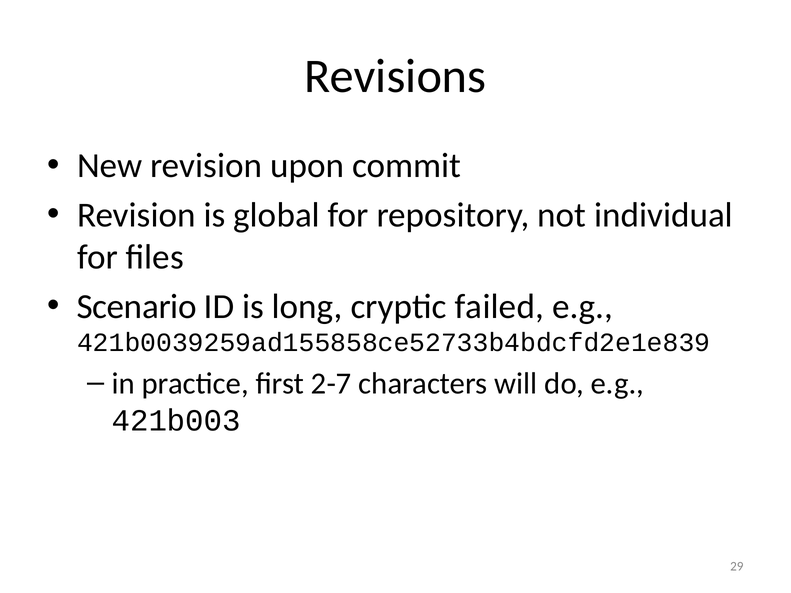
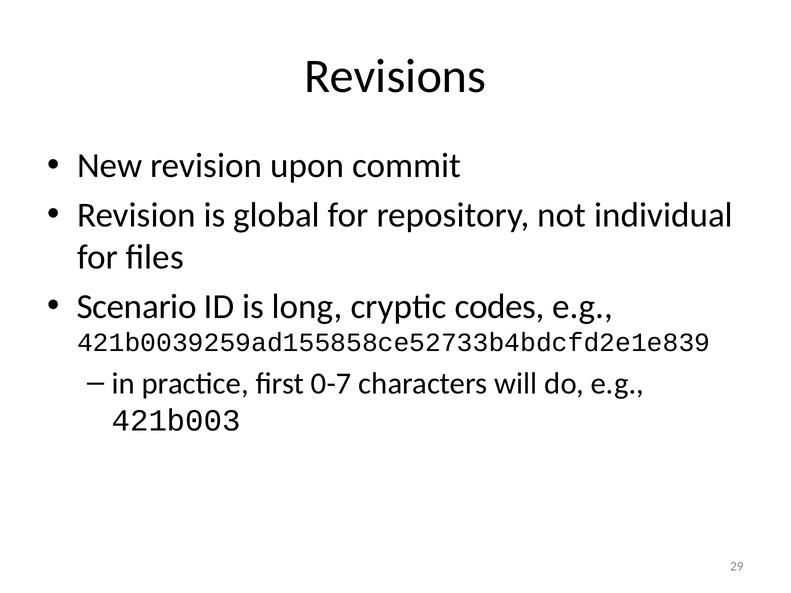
failed: failed -> codes
2-7: 2-7 -> 0-7
